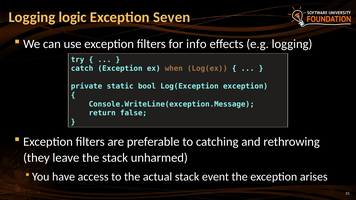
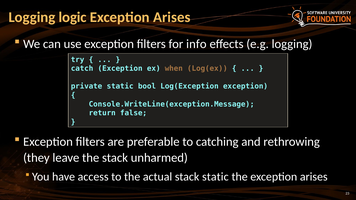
Seven at (172, 17): Seven -> Arises
stack event: event -> static
